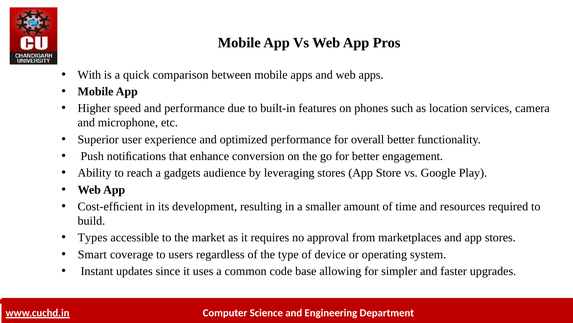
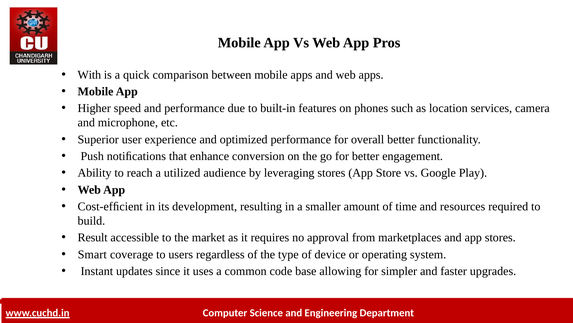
gadgets: gadgets -> utilized
Types: Types -> Result
